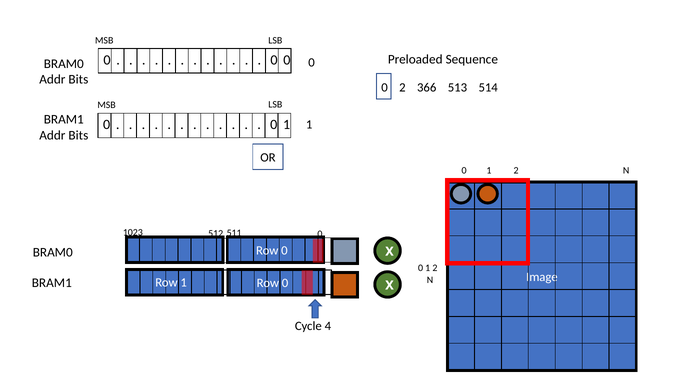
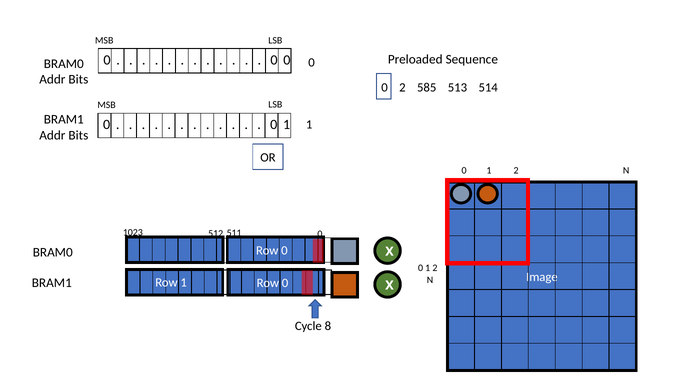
366: 366 -> 585
4: 4 -> 8
